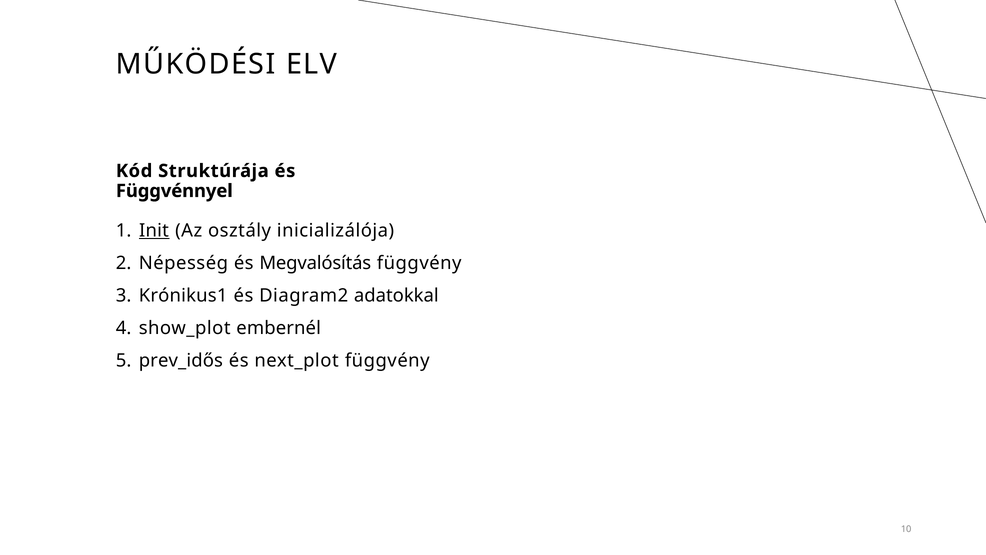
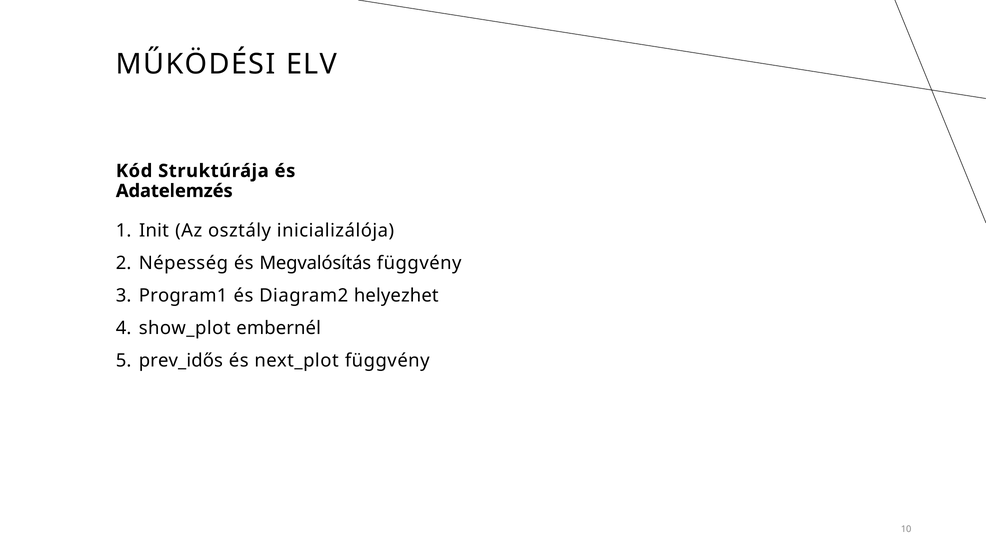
Függvénnyel: Függvénnyel -> Adatelemzés
Init underline: present -> none
Krónikus1: Krónikus1 -> Program1
adatokkal: adatokkal -> helyezhet
